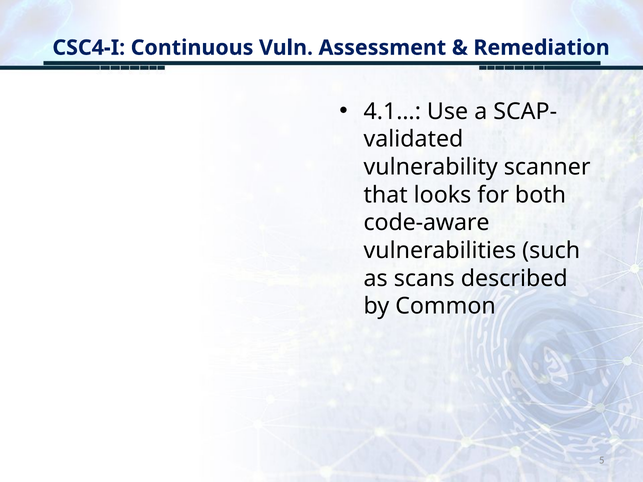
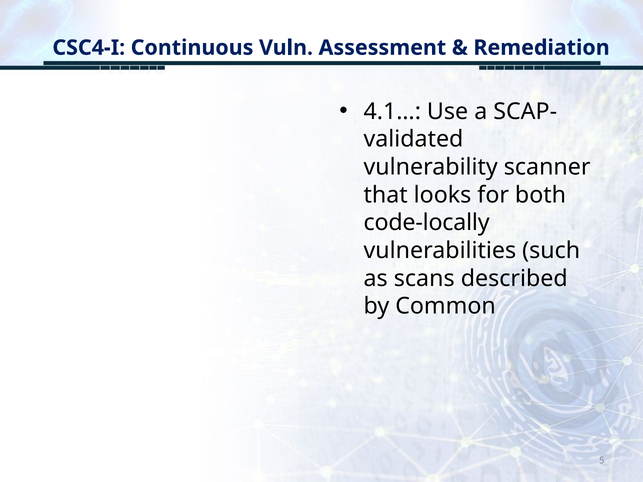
code-aware: code-aware -> code-locally
